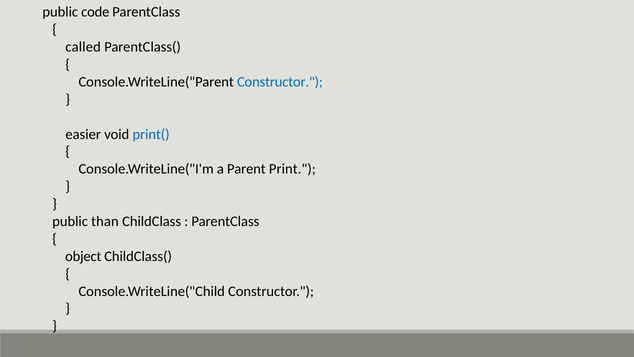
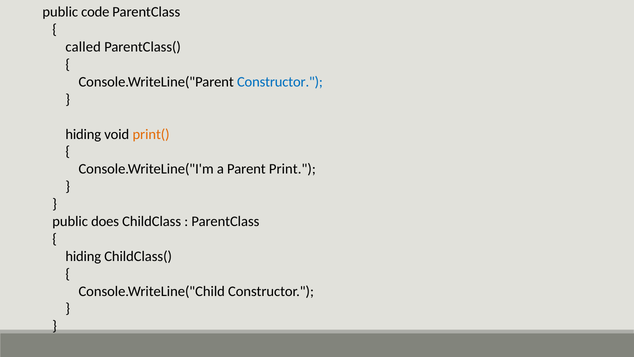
easier at (83, 134): easier -> hiding
print( colour: blue -> orange
than: than -> does
object at (83, 256): object -> hiding
